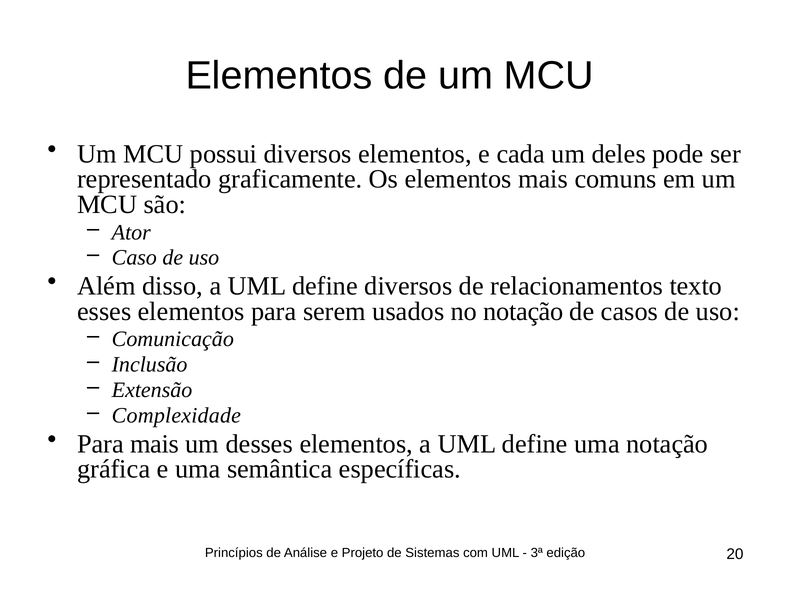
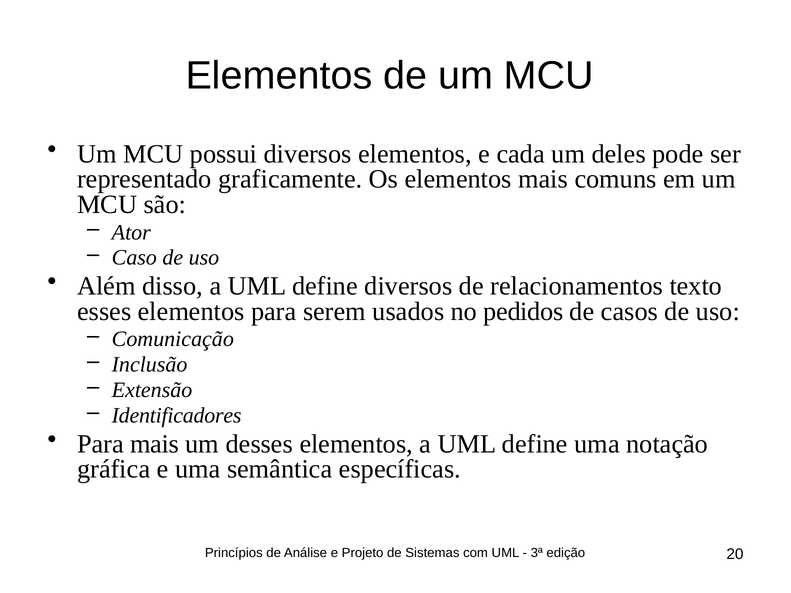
no notação: notação -> pedidos
Complexidade: Complexidade -> Identificadores
